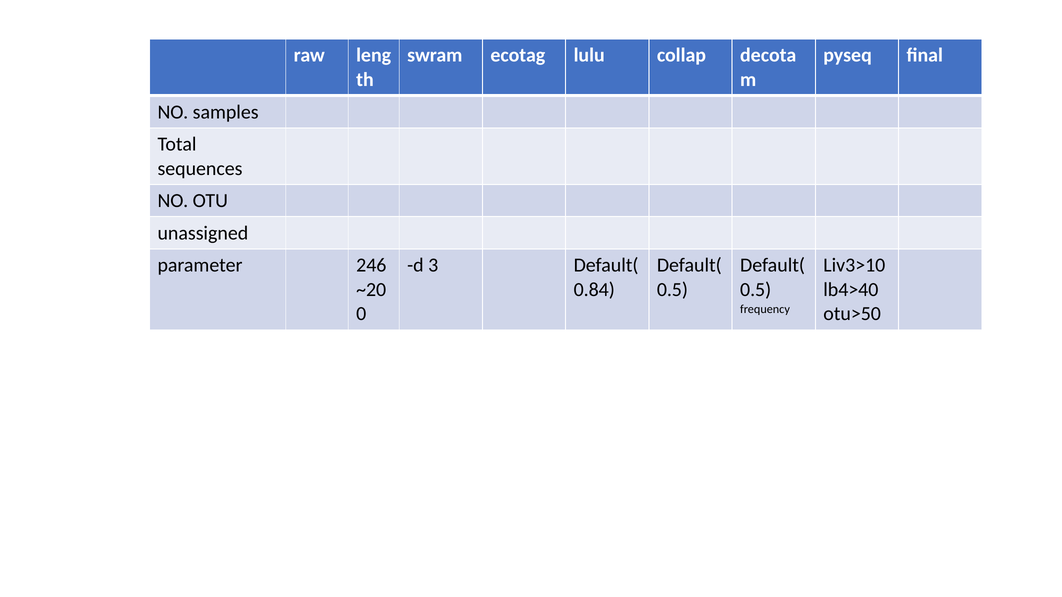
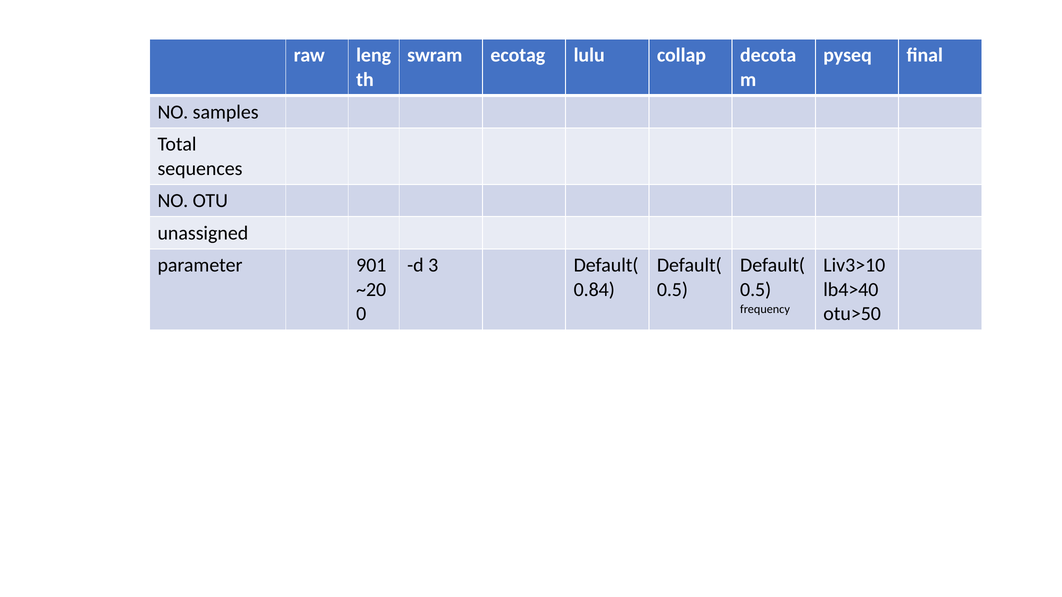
246: 246 -> 901
